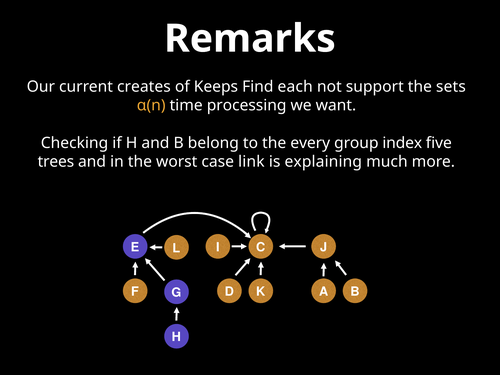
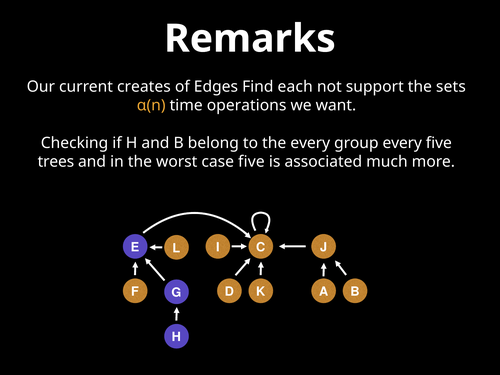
Keeps: Keeps -> Edges
processing: processing -> operations
group index: index -> every
case link: link -> five
explaining: explaining -> associated
